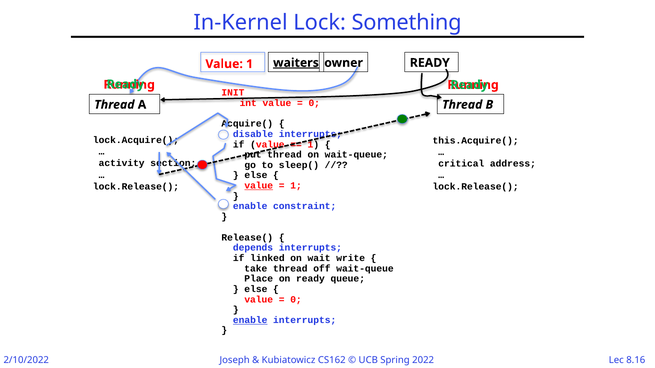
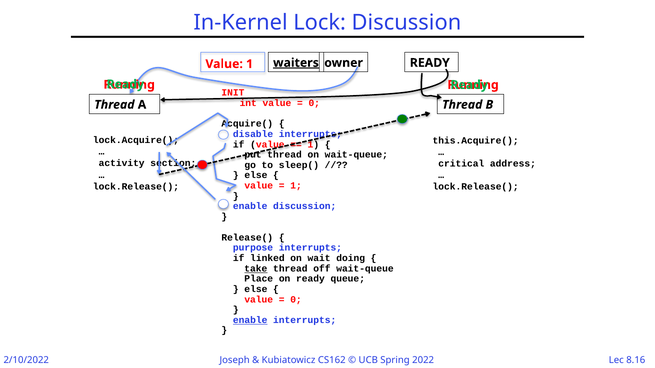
Lock Something: Something -> Discussion
value at (259, 186) underline: present -> none
enable constraint: constraint -> discussion
depends: depends -> purpose
write: write -> doing
take underline: none -> present
